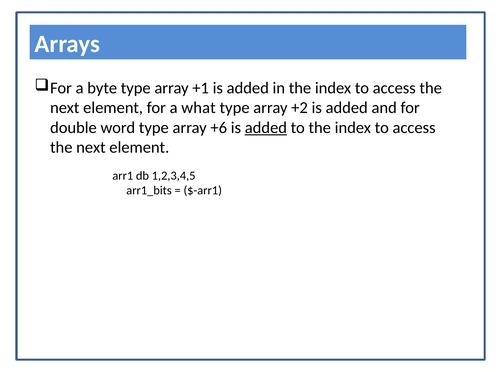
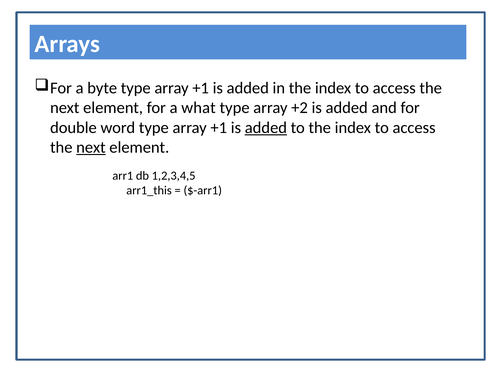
word type array +6: +6 -> +1
next at (91, 147) underline: none -> present
arr1_bits: arr1_bits -> arr1_this
